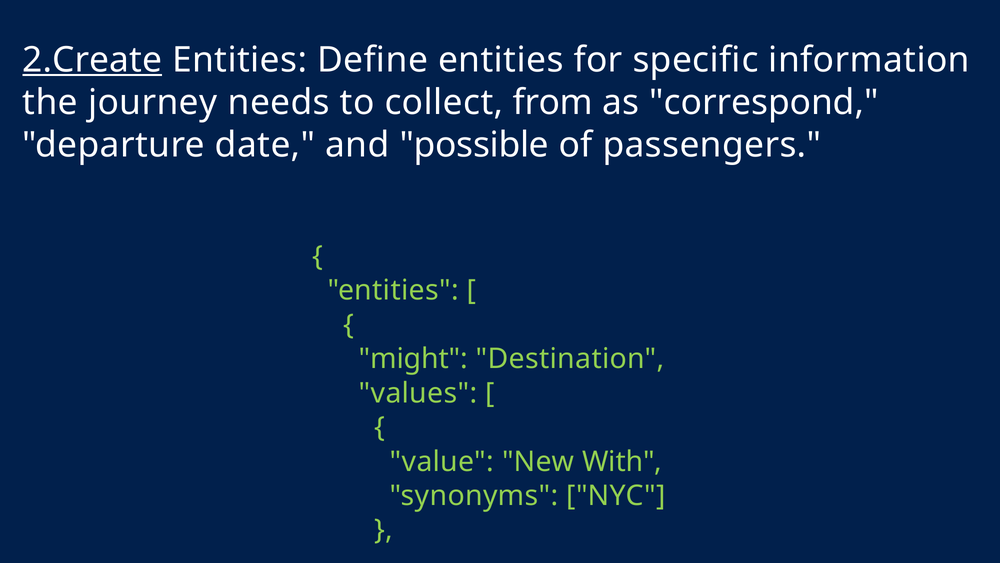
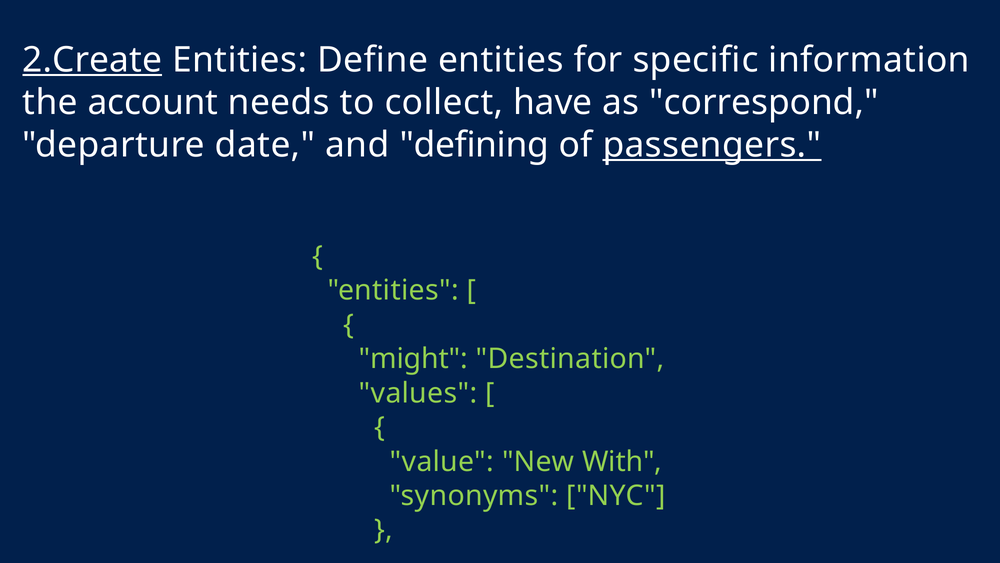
journey: journey -> account
from: from -> have
possible: possible -> defining
passengers underline: none -> present
